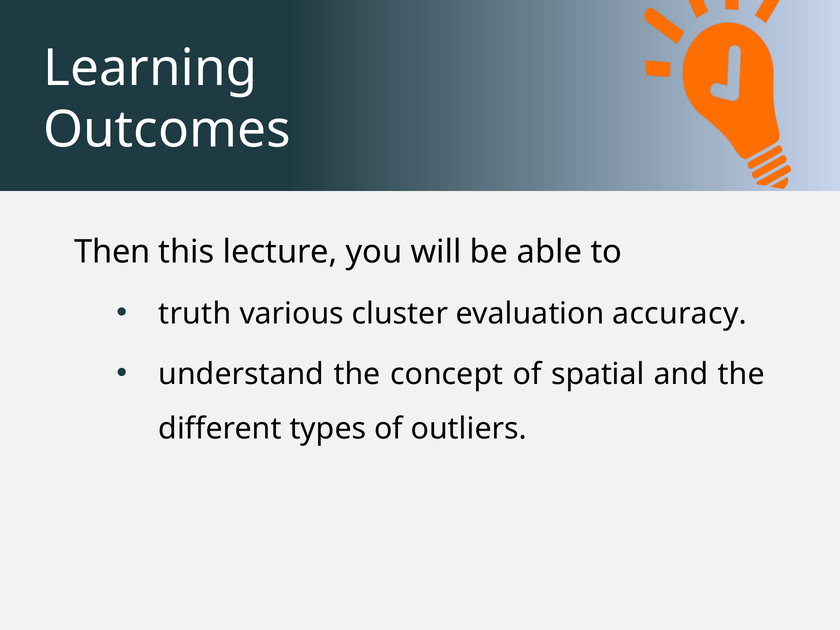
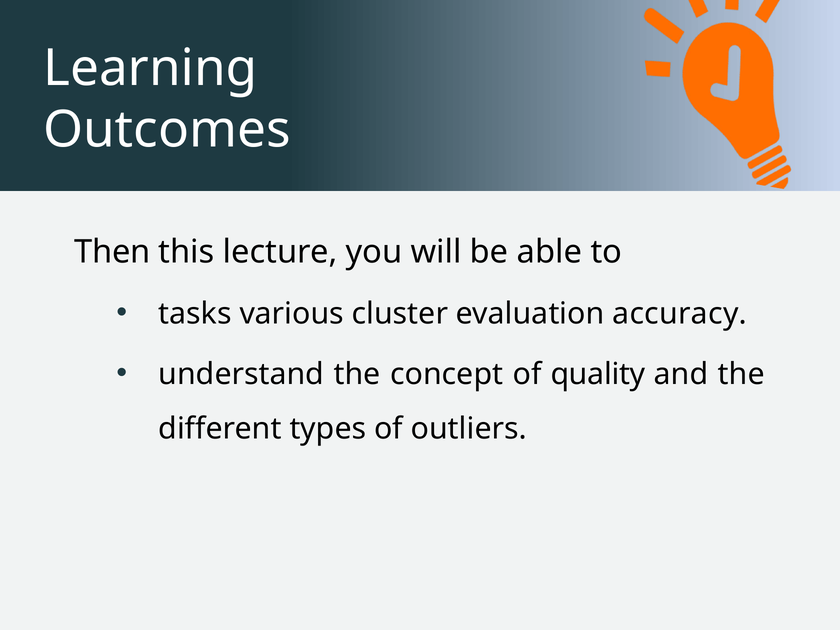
truth: truth -> tasks
spatial: spatial -> quality
